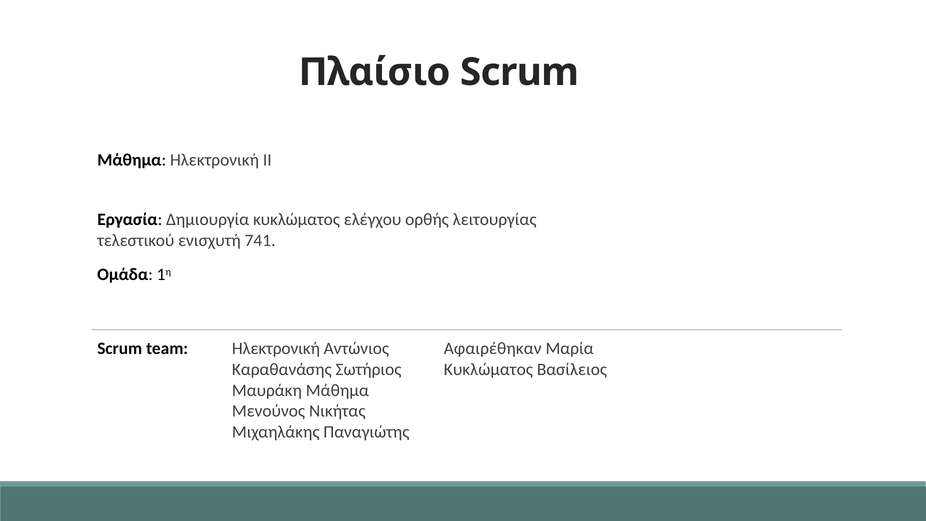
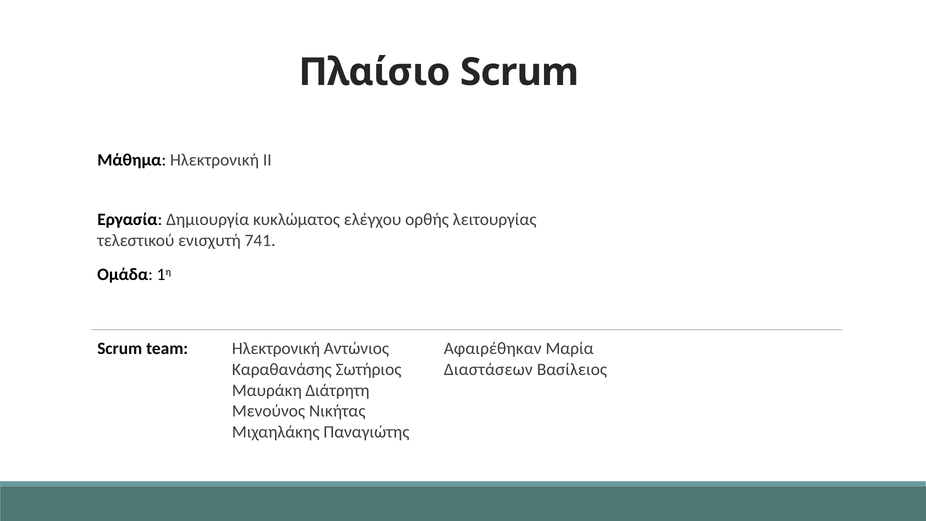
Κυκλώματος at (488, 369): Κυκλώματος -> Διαστάσεων
Μαυράκη Μάθημα: Μάθημα -> Διάτρητη
